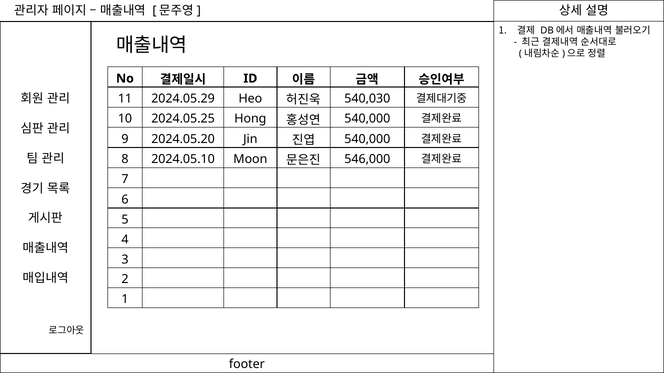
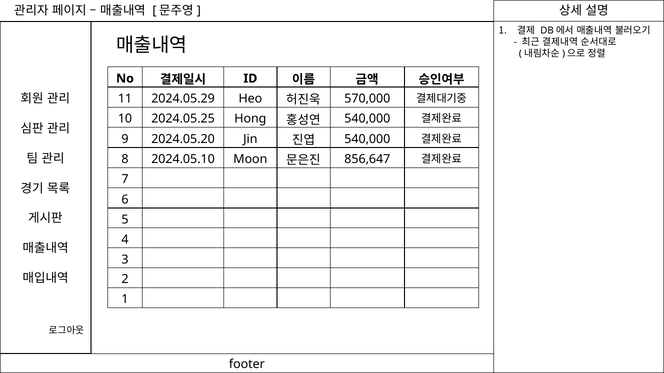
540,030: 540,030 -> 570,000
546,000: 546,000 -> 856,647
